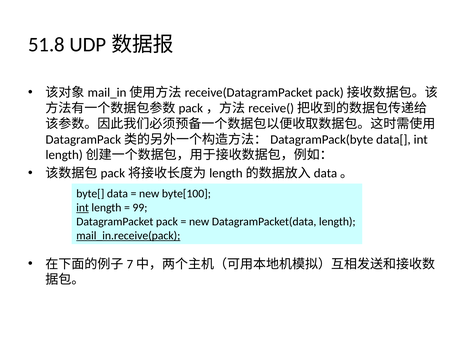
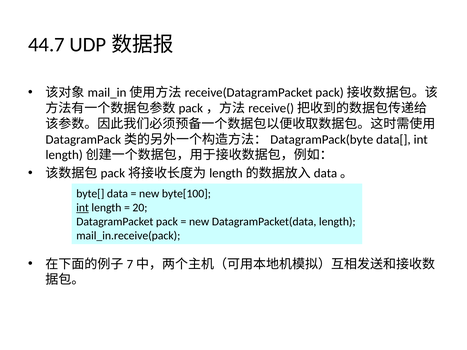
51.8: 51.8 -> 44.7
99: 99 -> 20
mail_in.receive(pack underline: present -> none
